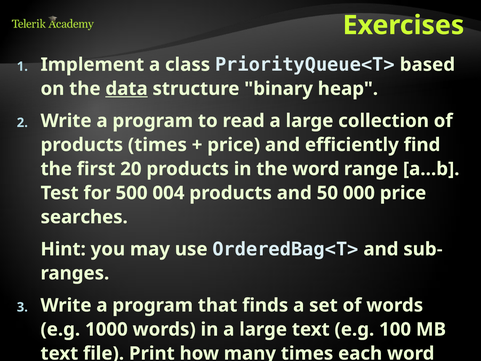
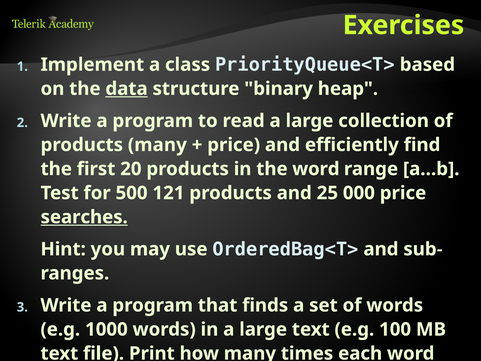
products times: times -> many
004: 004 -> 121
50: 50 -> 25
searches underline: none -> present
